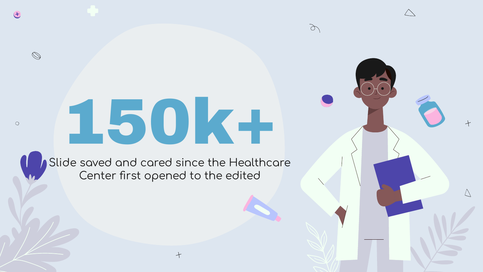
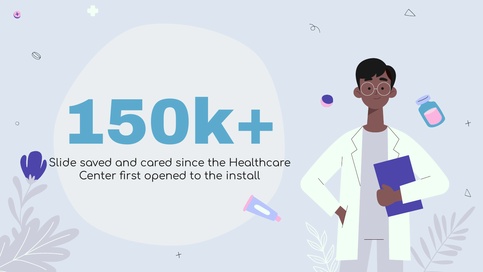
edited: edited -> install
